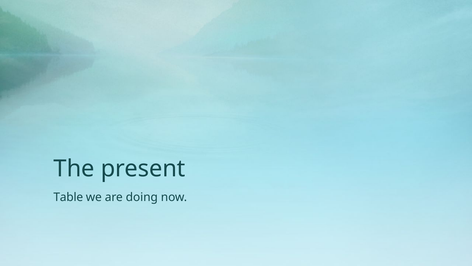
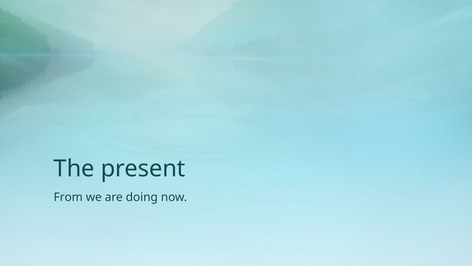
Table: Table -> From
